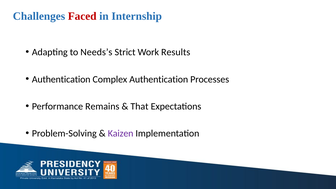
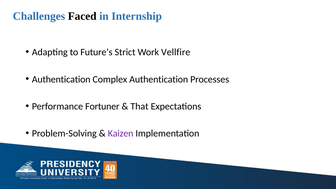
Faced colour: red -> black
Needs’s: Needs’s -> Future’s
Results: Results -> Vellfire
Remains: Remains -> Fortuner
